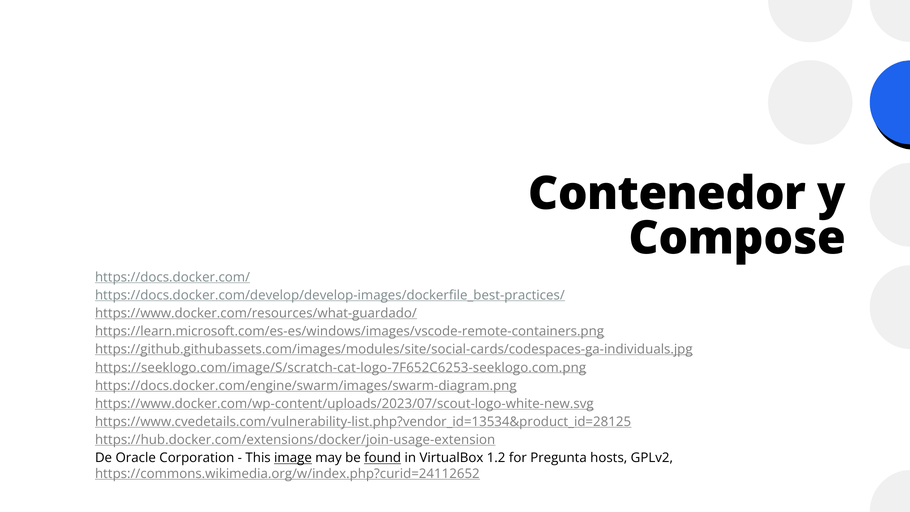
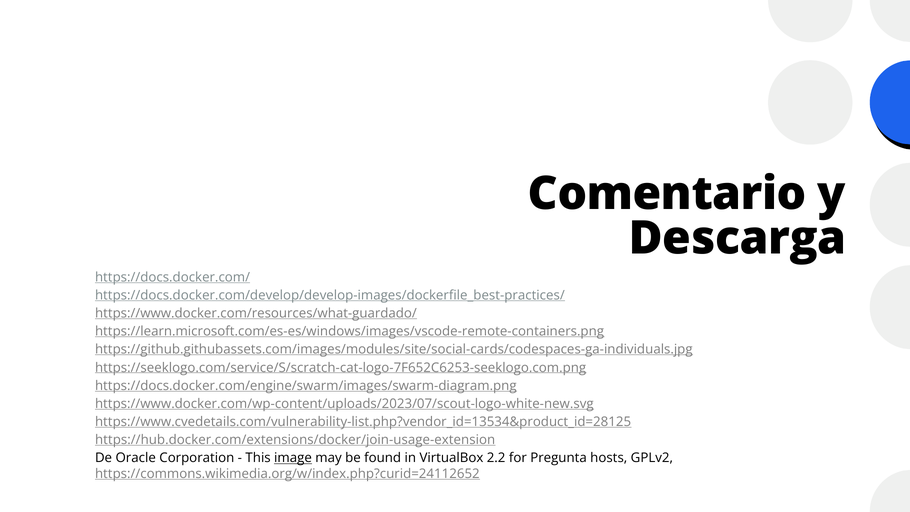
Contenedor: Contenedor -> Comentario
Compose: Compose -> Descarga
https://seeklogo.com/image/S/scratch-cat-logo-7F652C6253-seeklogo.com.png: https://seeklogo.com/image/S/scratch-cat-logo-7F652C6253-seeklogo.com.png -> https://seeklogo.com/service/S/scratch-cat-logo-7F652C6253-seeklogo.com.png
found underline: present -> none
1.2: 1.2 -> 2.2
